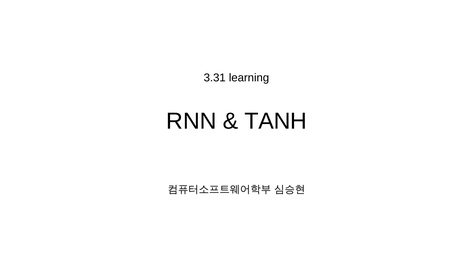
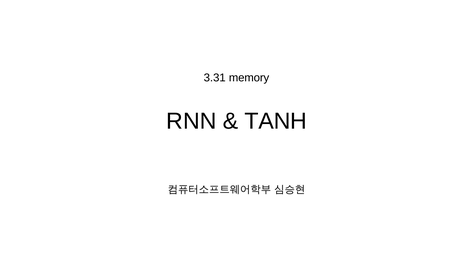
learning: learning -> memory
